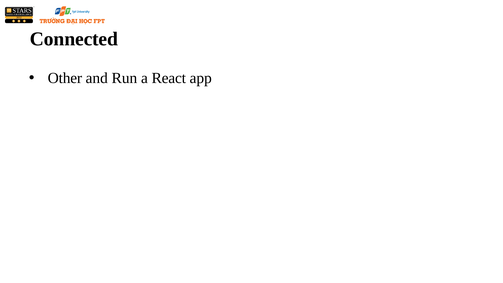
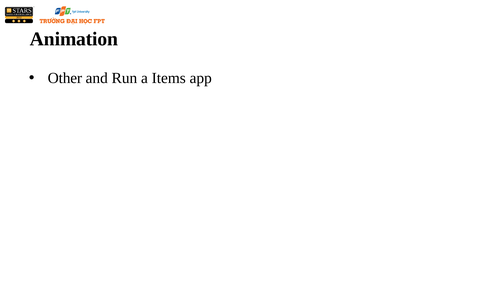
Connected: Connected -> Animation
React: React -> Items
